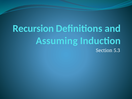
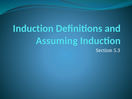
Recursion at (33, 28): Recursion -> Induction
